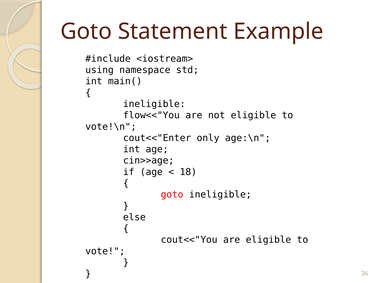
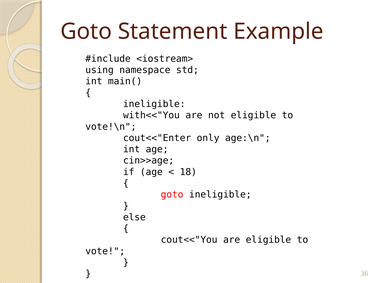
flow<<"You: flow<<"You -> with<<"You
